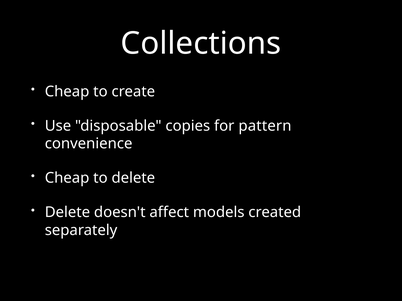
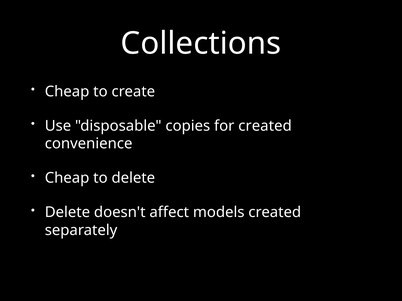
for pattern: pattern -> created
